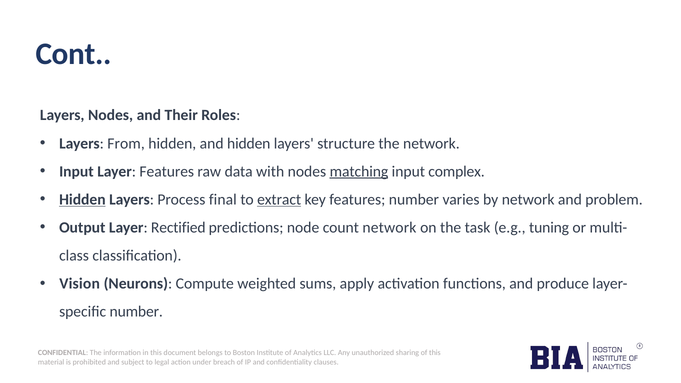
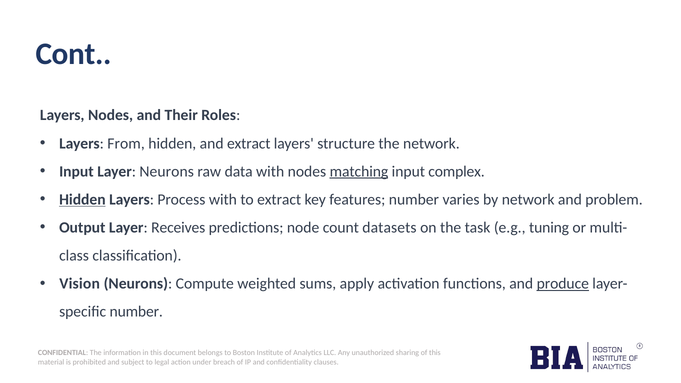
and hidden: hidden -> extract
Layer Features: Features -> Neurons
Process final: final -> with
extract at (279, 200) underline: present -> none
Rectified: Rectified -> Receives
count network: network -> datasets
produce underline: none -> present
